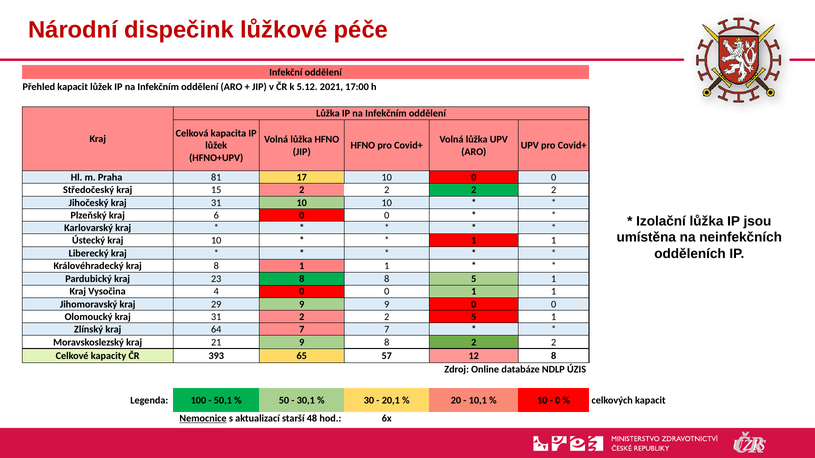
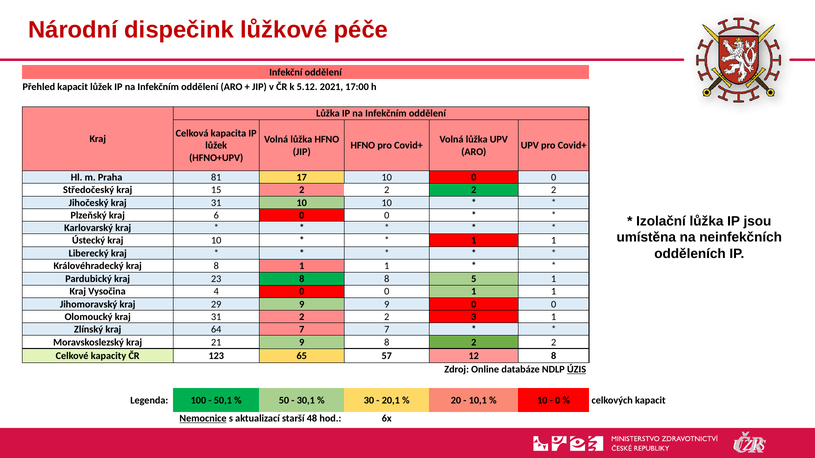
2 5: 5 -> 3
393: 393 -> 123
ÚZIS underline: none -> present
